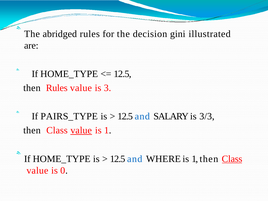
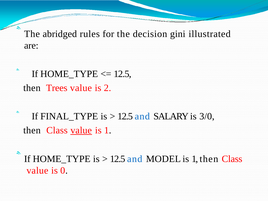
then Rules: Rules -> Trees
3: 3 -> 2
PAIRS_TYPE: PAIRS_TYPE -> FINAL_TYPE
3/3: 3/3 -> 3/0
WHERE: WHERE -> MODEL
Class at (232, 159) underline: present -> none
